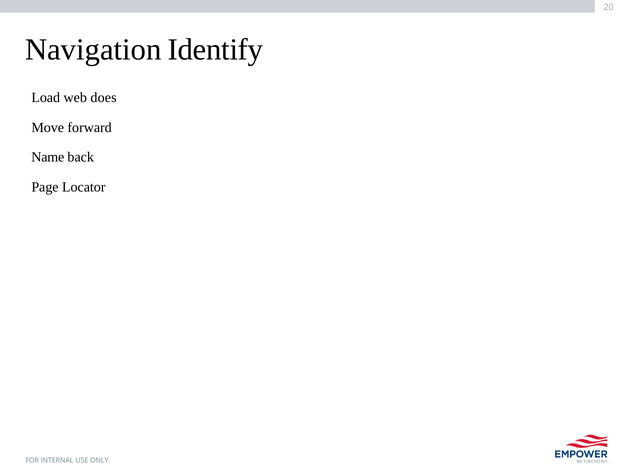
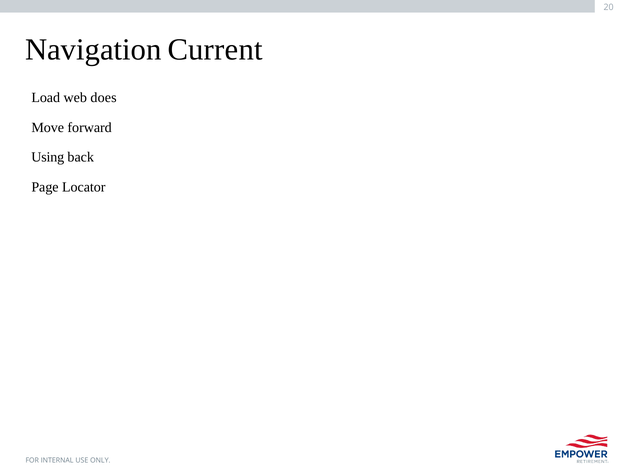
Identify: Identify -> Current
Name: Name -> Using
